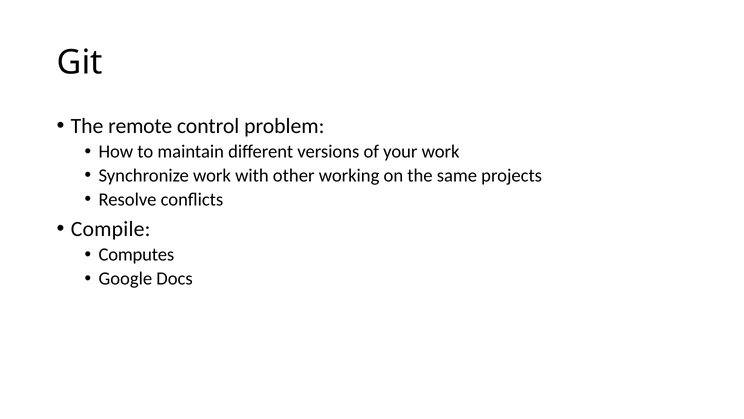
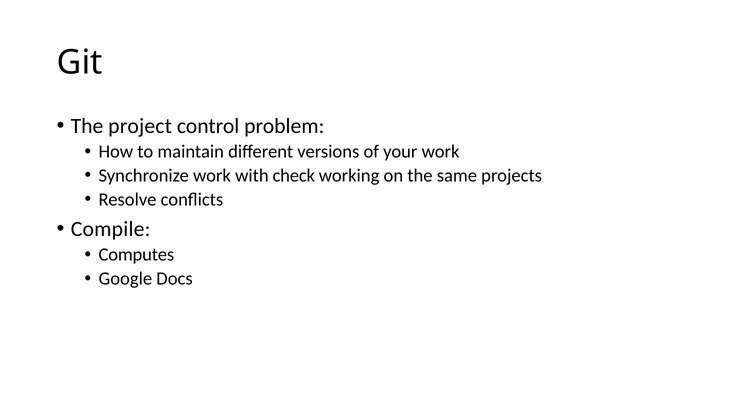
remote: remote -> project
other: other -> check
